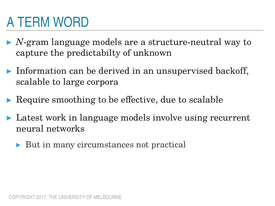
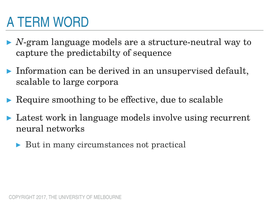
unknown: unknown -> sequence
backoff: backoff -> default
